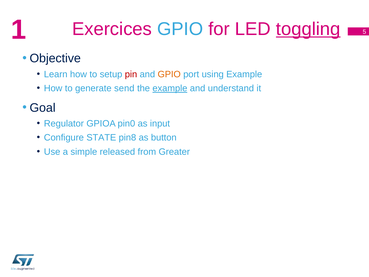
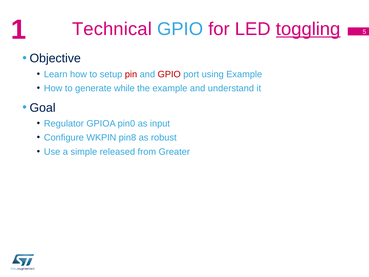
Exercices: Exercices -> Technical
GPIO at (169, 74) colour: orange -> red
send: send -> while
example at (170, 88) underline: present -> none
STATE: STATE -> WKPIN
button: button -> robust
